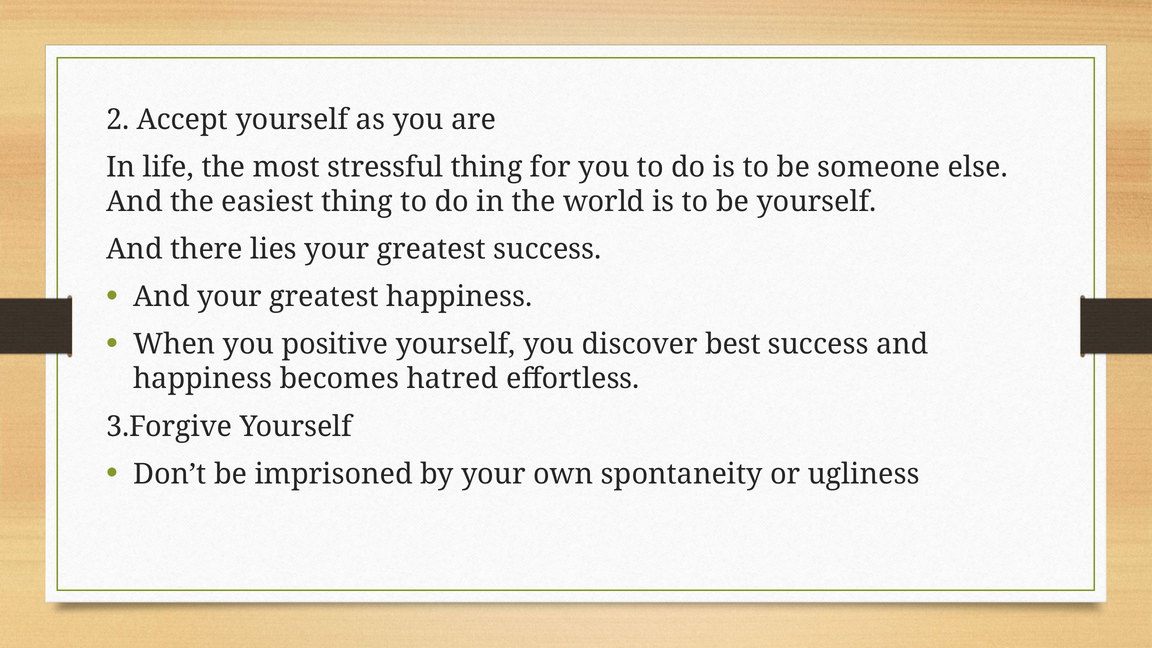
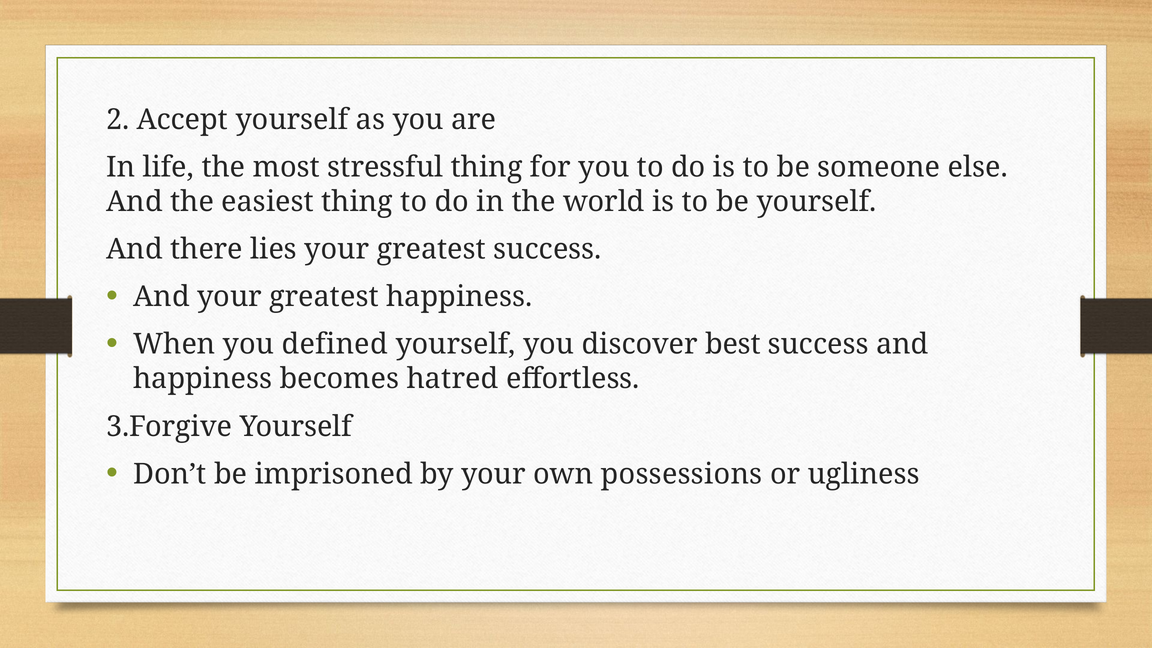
positive: positive -> defined
spontaneity: spontaneity -> possessions
